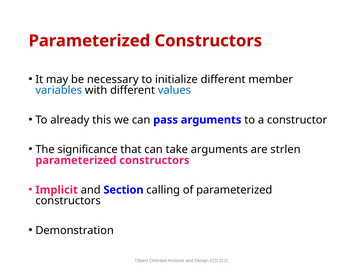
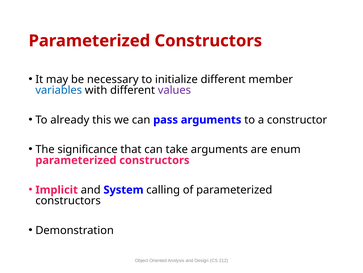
values colour: blue -> purple
strlen: strlen -> enum
Section: Section -> System
